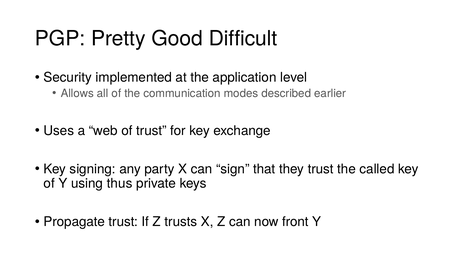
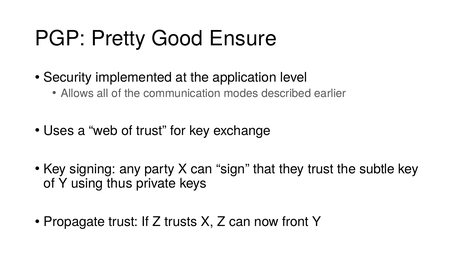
Difficult: Difficult -> Ensure
called: called -> subtle
